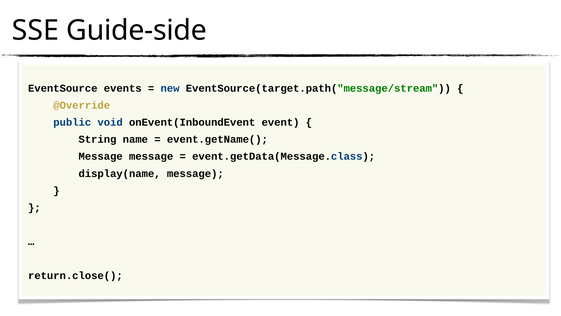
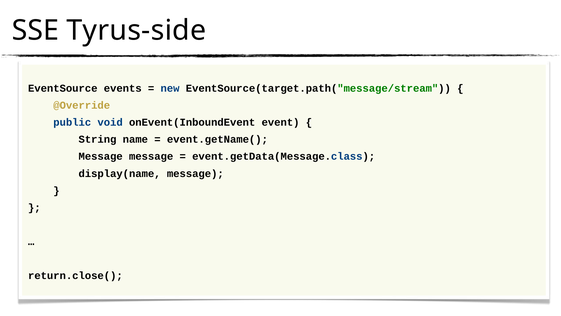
Guide-side: Guide-side -> Tyrus-side
